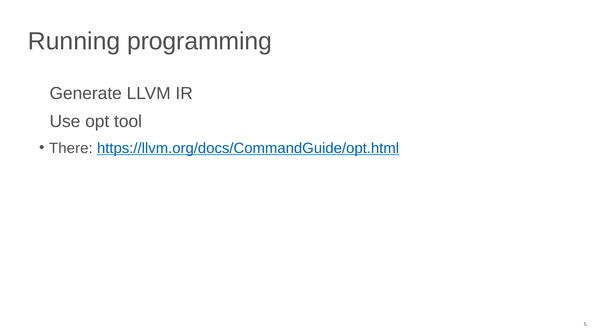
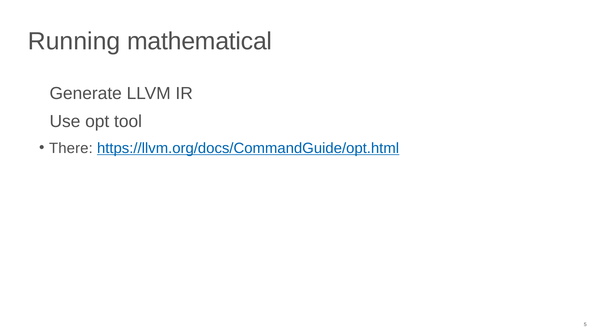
programming: programming -> mathematical
